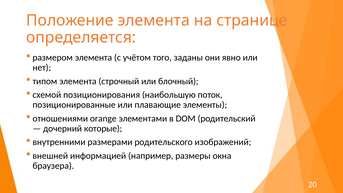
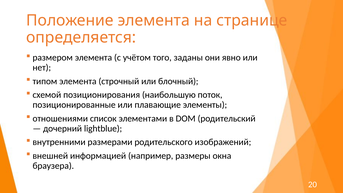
orange: orange -> список
которые: которые -> lightblue
